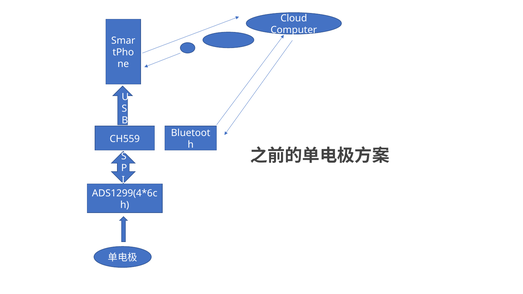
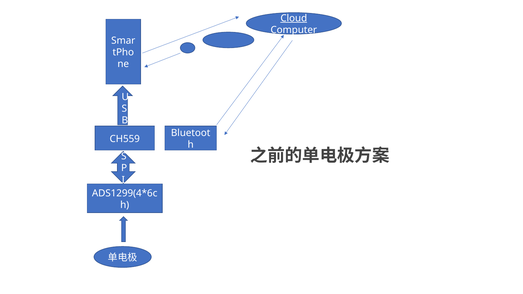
Cloud underline: none -> present
